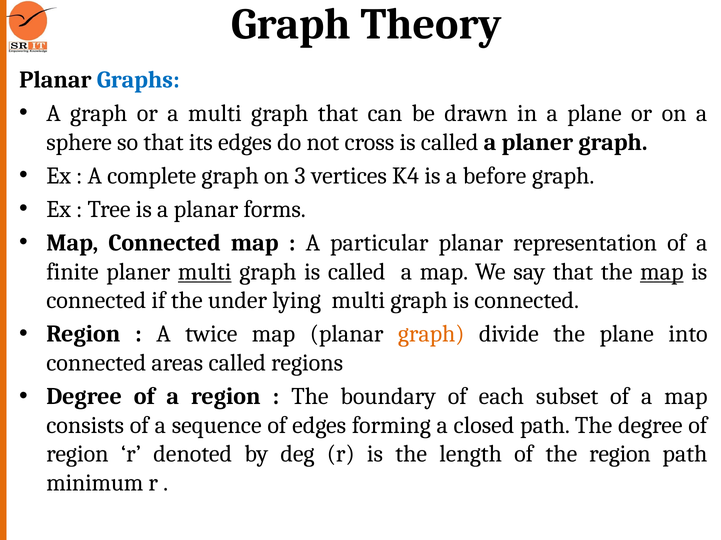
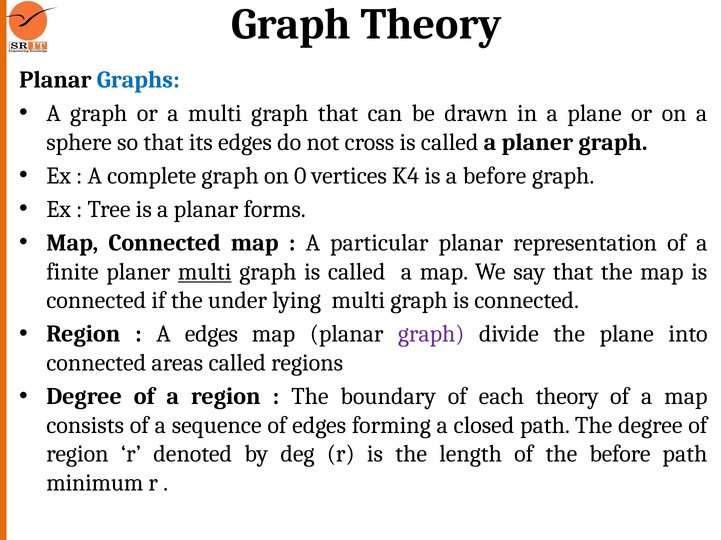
3: 3 -> 0
map at (662, 272) underline: present -> none
A twice: twice -> edges
graph at (431, 335) colour: orange -> purple
each subset: subset -> theory
the region: region -> before
